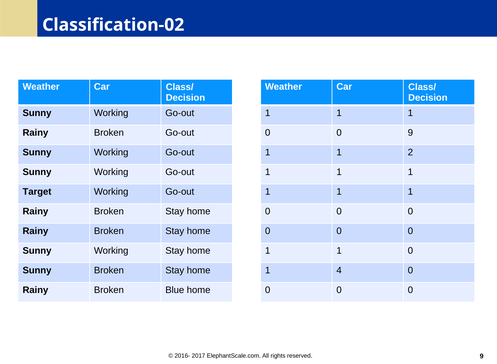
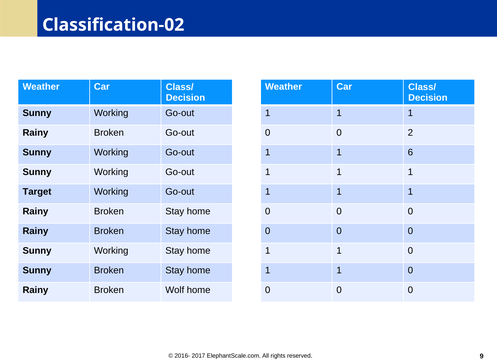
0 9: 9 -> 2
2: 2 -> 6
4 at (339, 270): 4 -> 1
Blue: Blue -> Wolf
